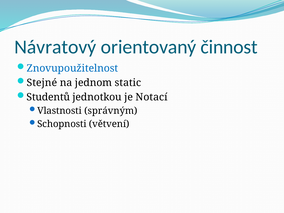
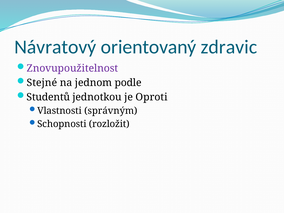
činnost: činnost -> zdravic
Znovupoužitelnost colour: blue -> purple
static: static -> podle
Notací: Notací -> Oproti
větvení: větvení -> rozložit
